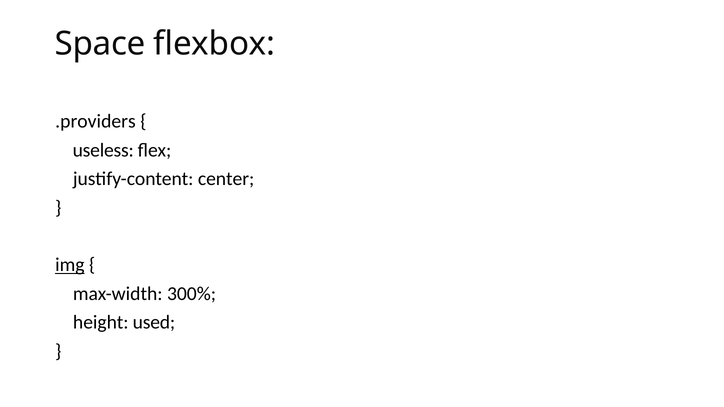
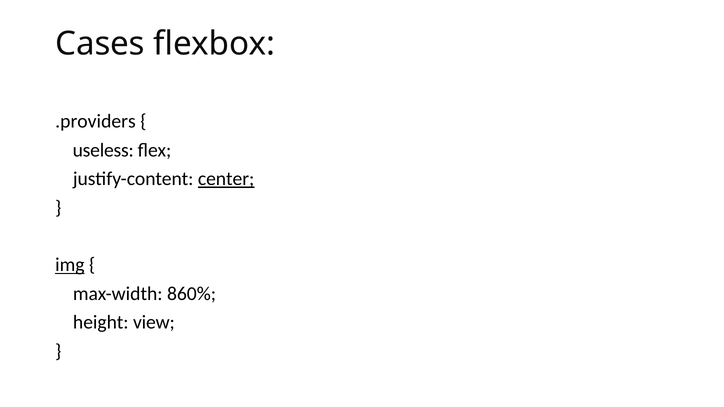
Space: Space -> Cases
center underline: none -> present
300%: 300% -> 860%
used: used -> view
